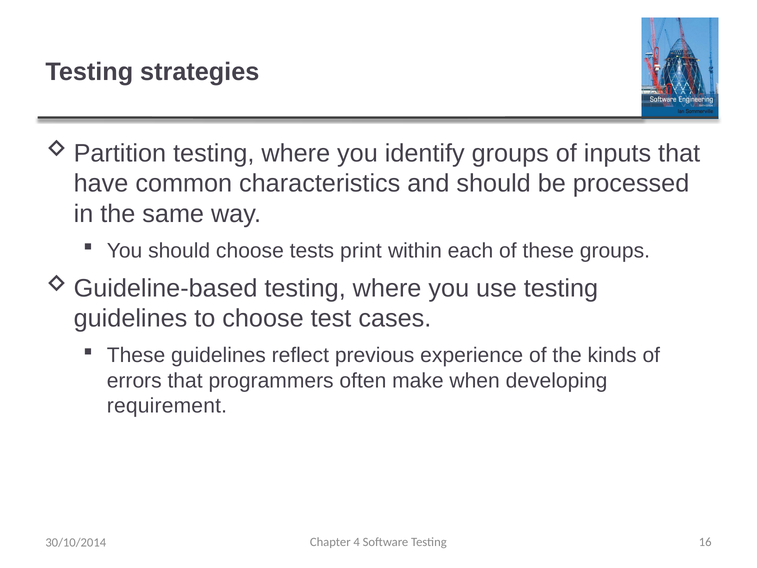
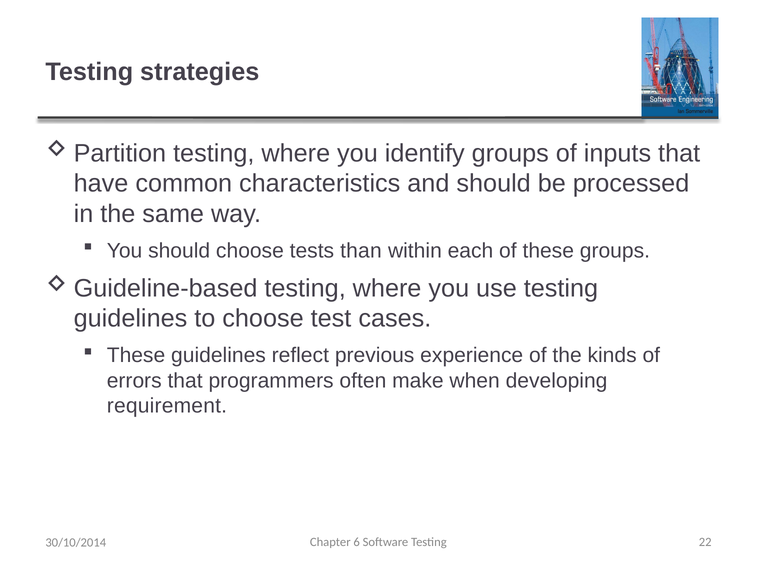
print: print -> than
4: 4 -> 6
16: 16 -> 22
